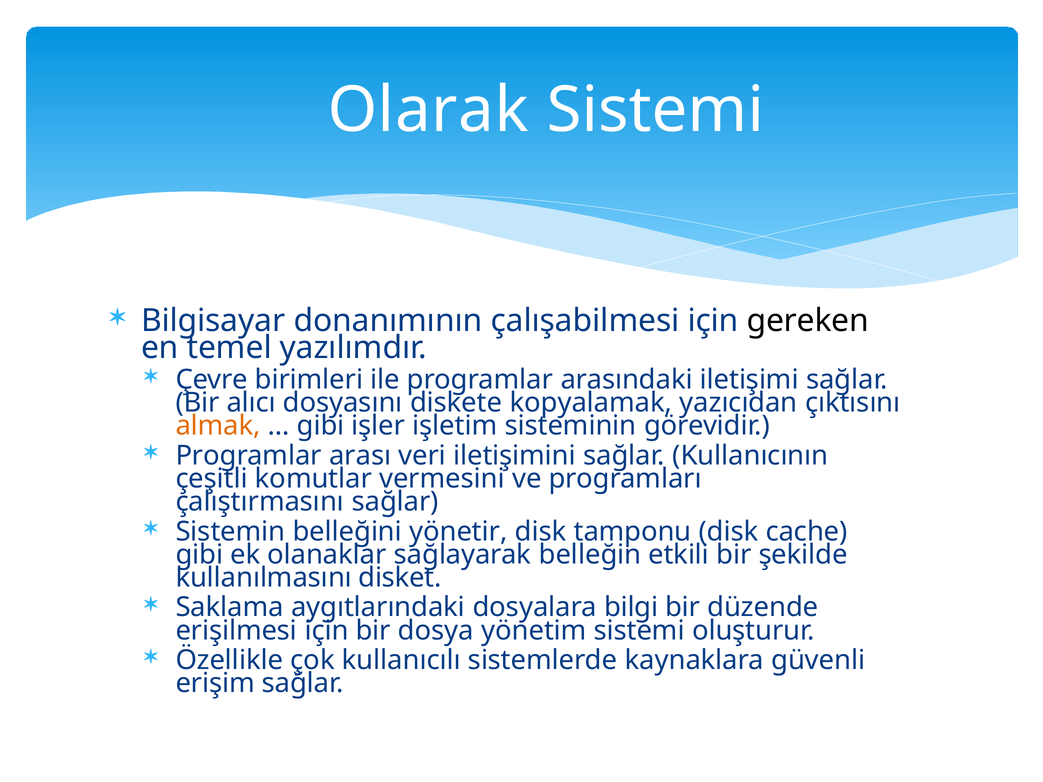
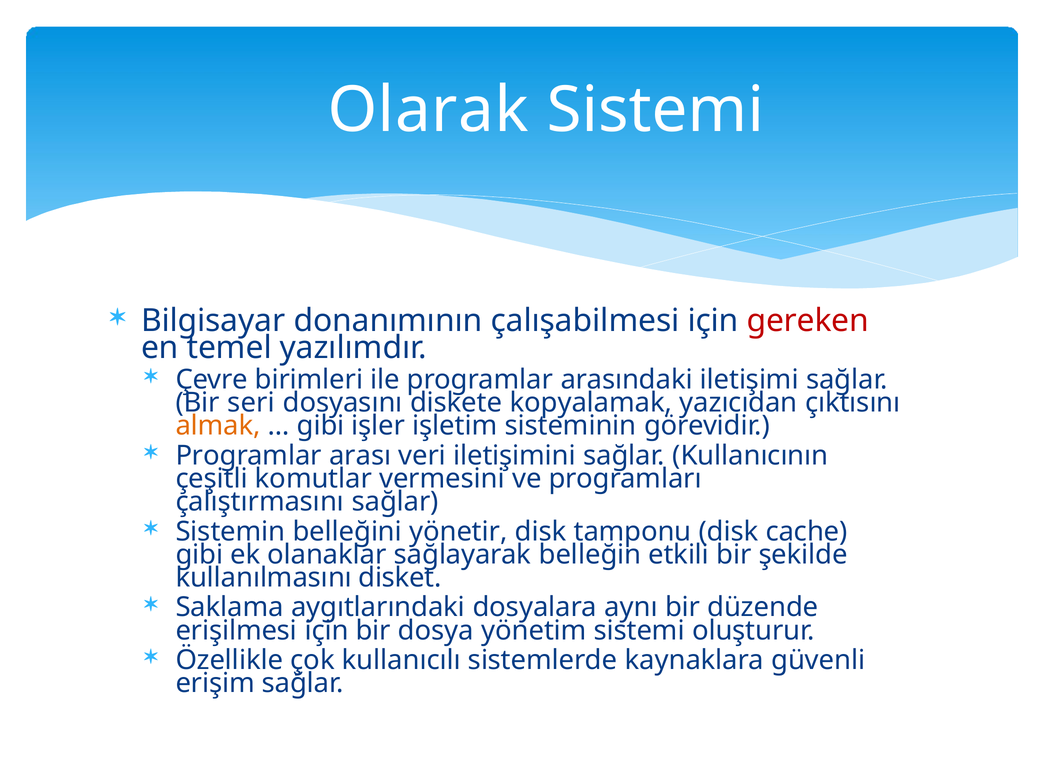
gereken colour: black -> red
alıcı: alıcı -> seri
bilgi: bilgi -> aynı
